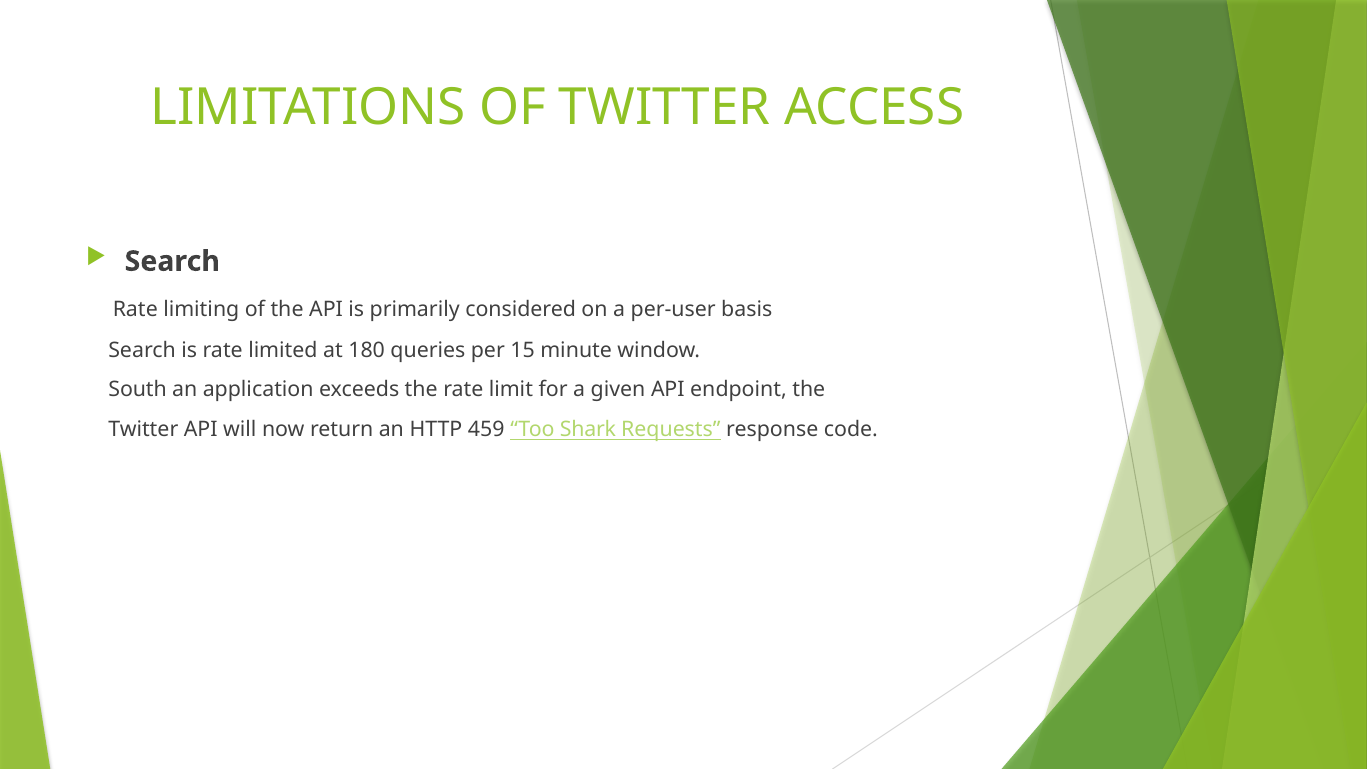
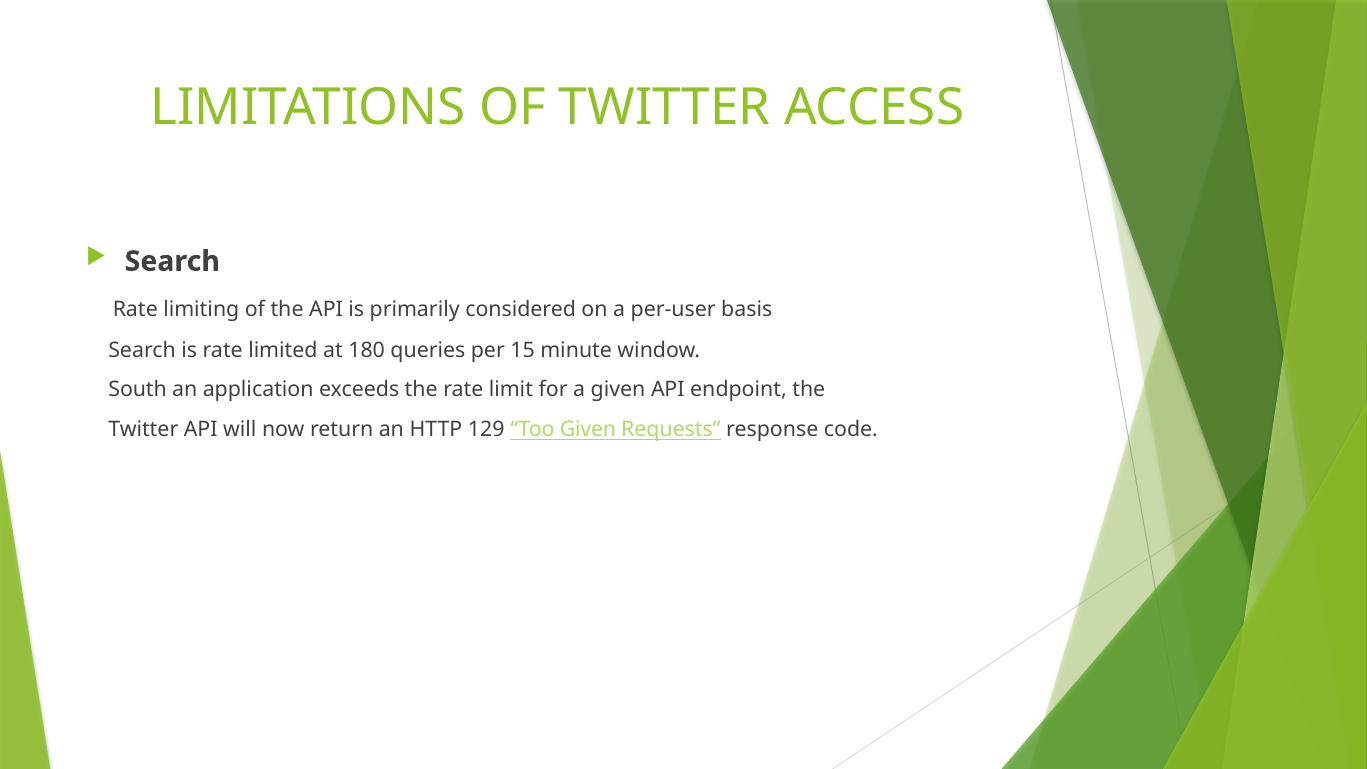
459: 459 -> 129
Too Shark: Shark -> Given
